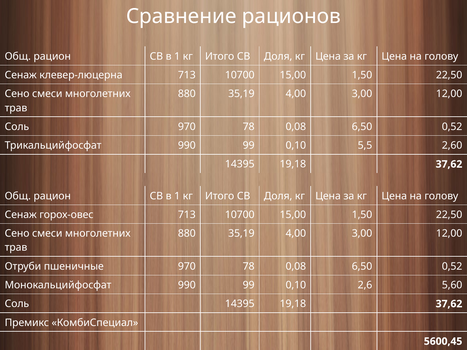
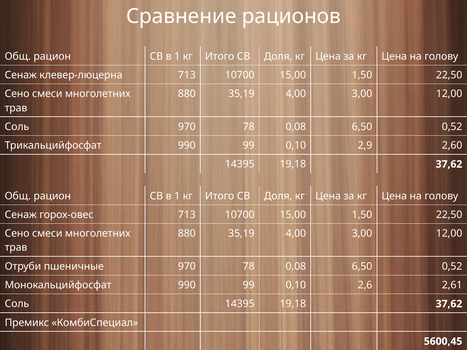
5,5: 5,5 -> 2,9
5,60: 5,60 -> 2,61
